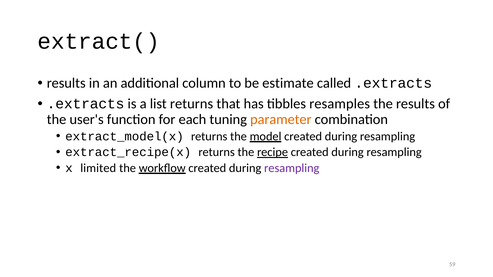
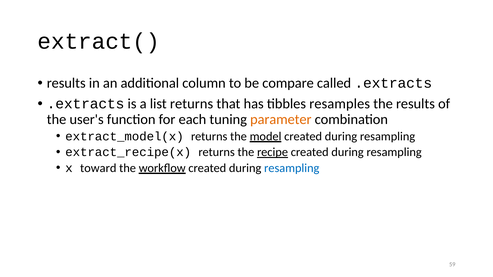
estimate: estimate -> compare
limited: limited -> toward
resampling at (292, 168) colour: purple -> blue
